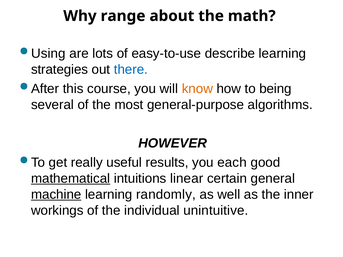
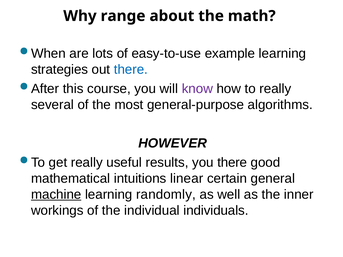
Using: Using -> When
describe: describe -> example
know colour: orange -> purple
to being: being -> really
you each: each -> there
mathematical underline: present -> none
unintuitive: unintuitive -> individuals
